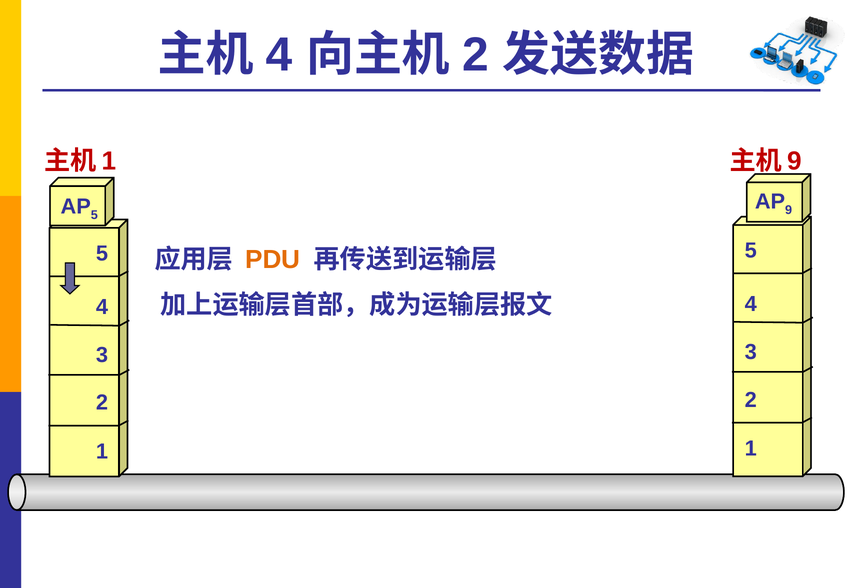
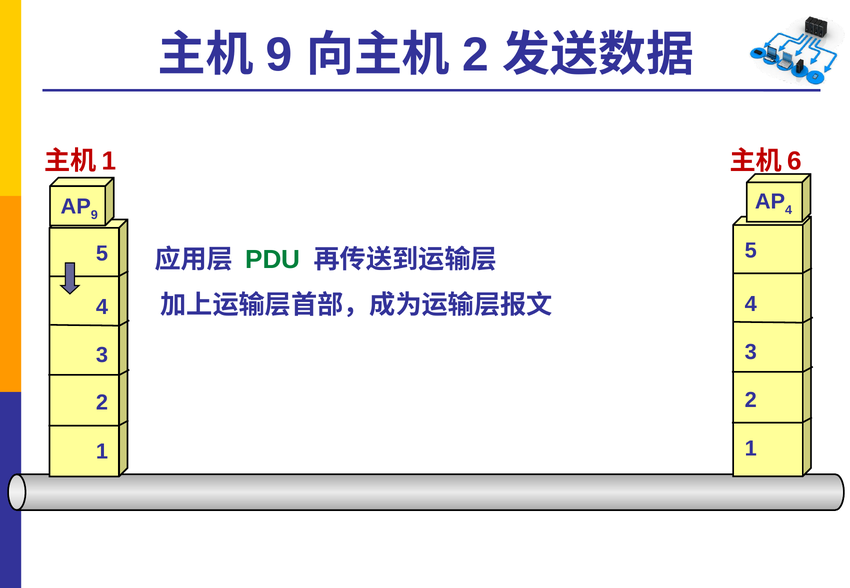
4 at (279, 55): 4 -> 9
9 at (795, 161): 9 -> 6
9 at (789, 210): 9 -> 4
5 at (94, 215): 5 -> 9
PDU colour: orange -> green
